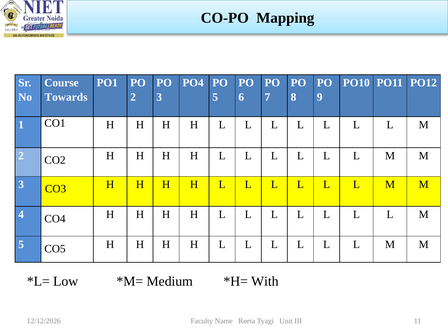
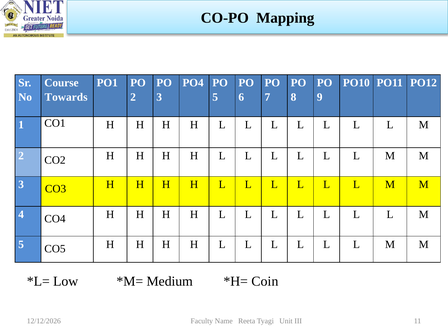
With: With -> Coin
